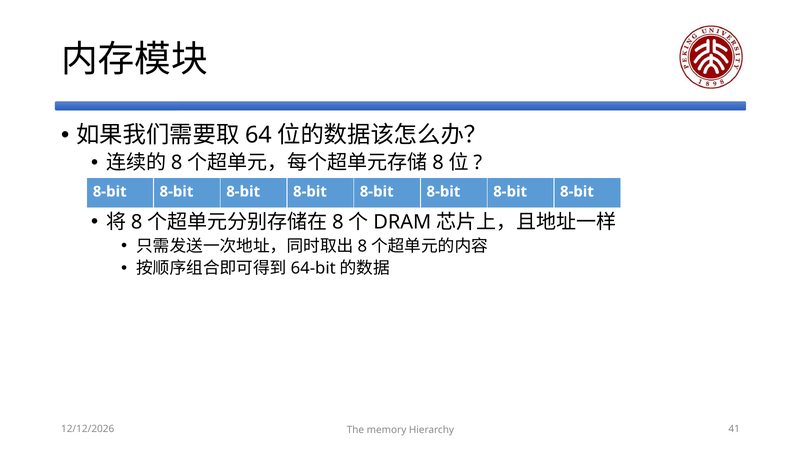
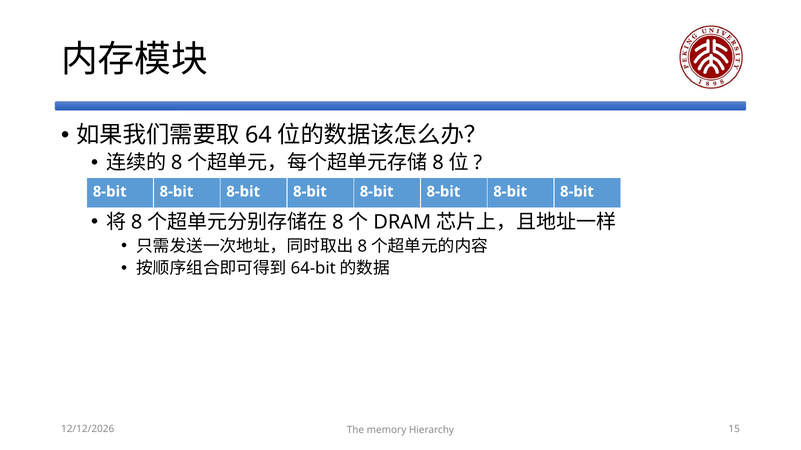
41: 41 -> 15
